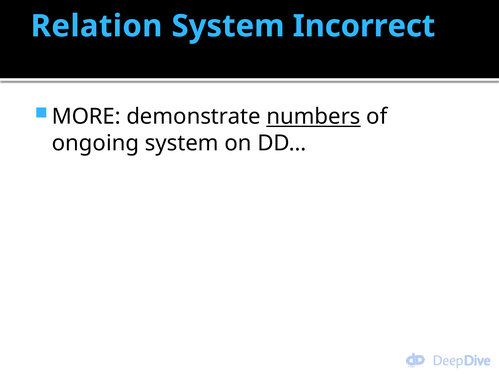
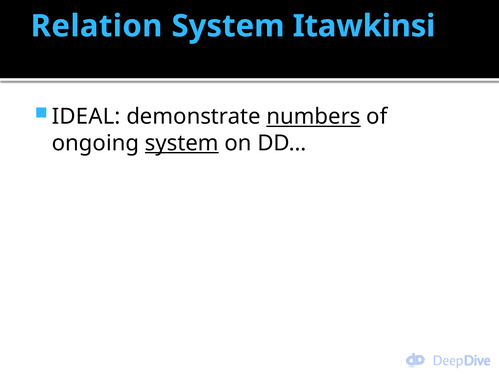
Incorrect: Incorrect -> Itawkinsi
MORE: MORE -> IDEAL
system at (182, 143) underline: none -> present
